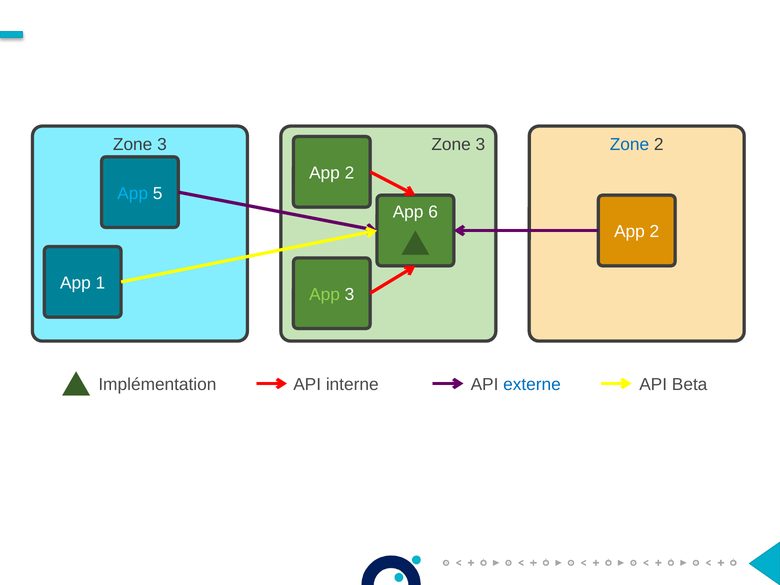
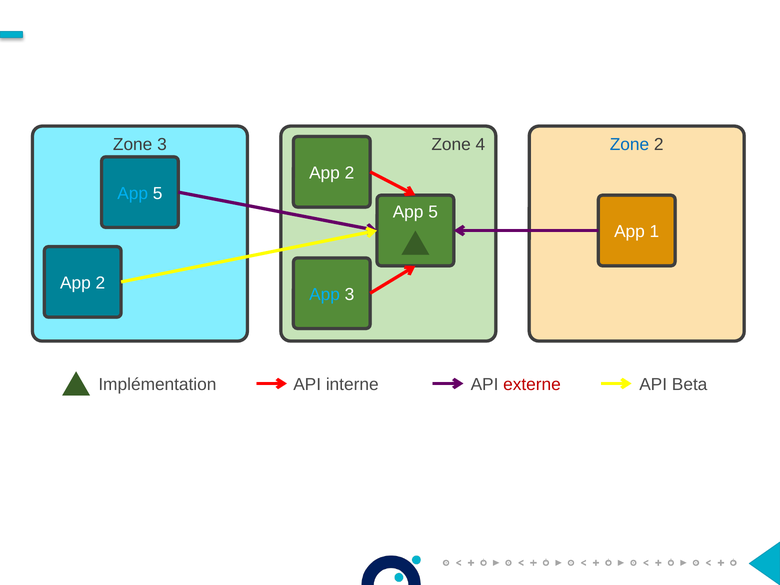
3 at (480, 144): 3 -> 4
6 at (433, 212): 6 -> 5
2 at (654, 232): 2 -> 1
1 at (100, 283): 1 -> 2
App at (325, 294) colour: light green -> light blue
externe colour: blue -> red
